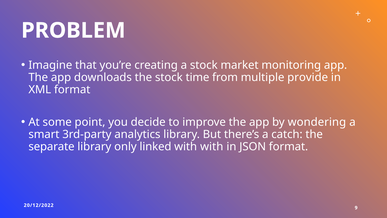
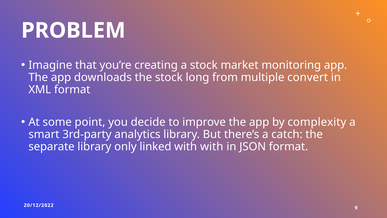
time: time -> long
provide: provide -> convert
wondering: wondering -> complexity
